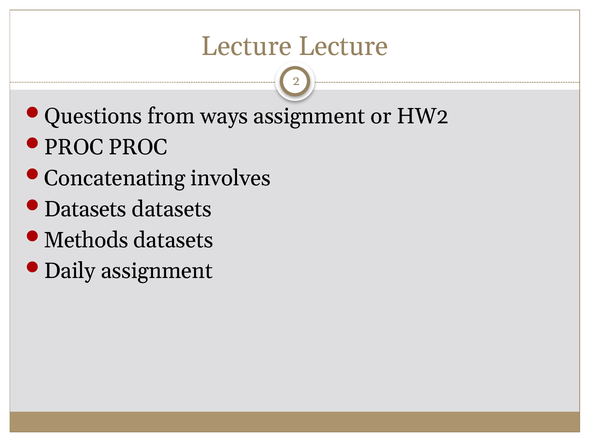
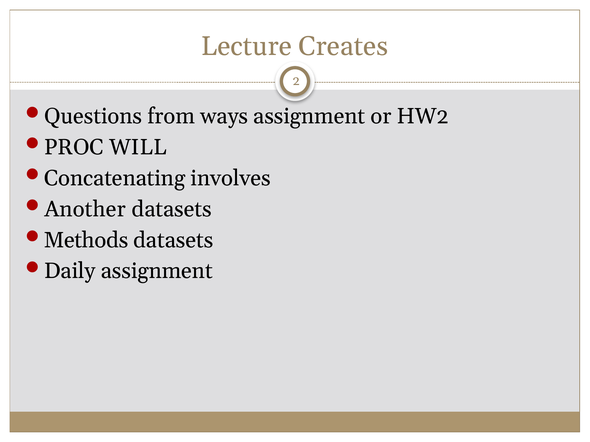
Lecture Lecture: Lecture -> Creates
PROC PROC: PROC -> WILL
Datasets at (85, 209): Datasets -> Another
